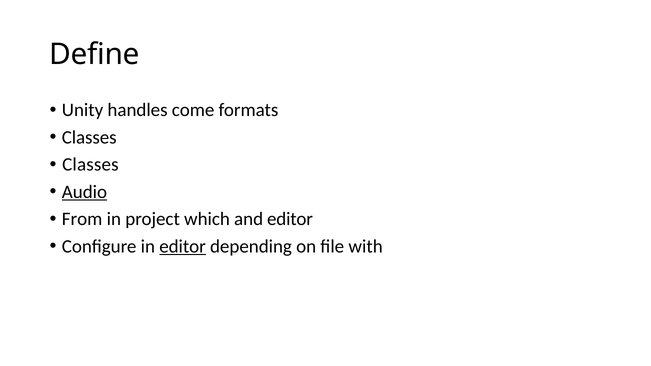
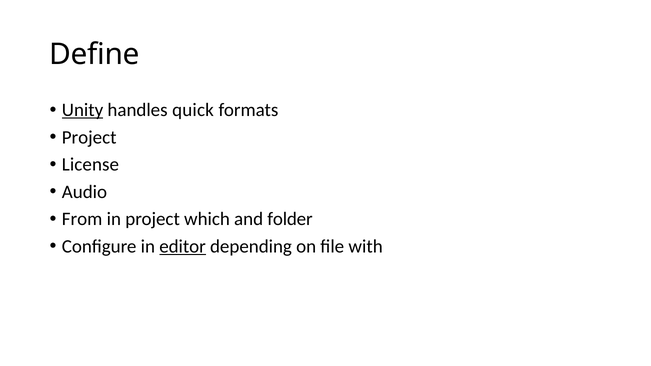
Unity underline: none -> present
come: come -> quick
Classes at (89, 137): Classes -> Project
Classes at (90, 165): Classes -> License
Audio underline: present -> none
and editor: editor -> folder
